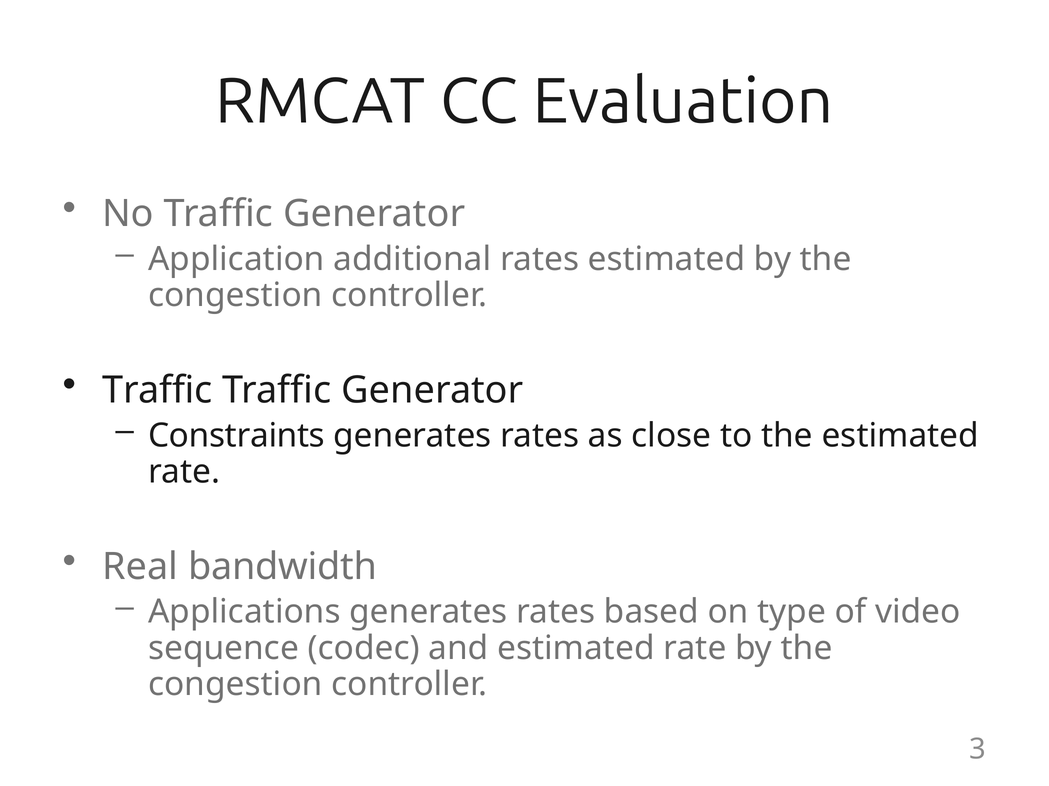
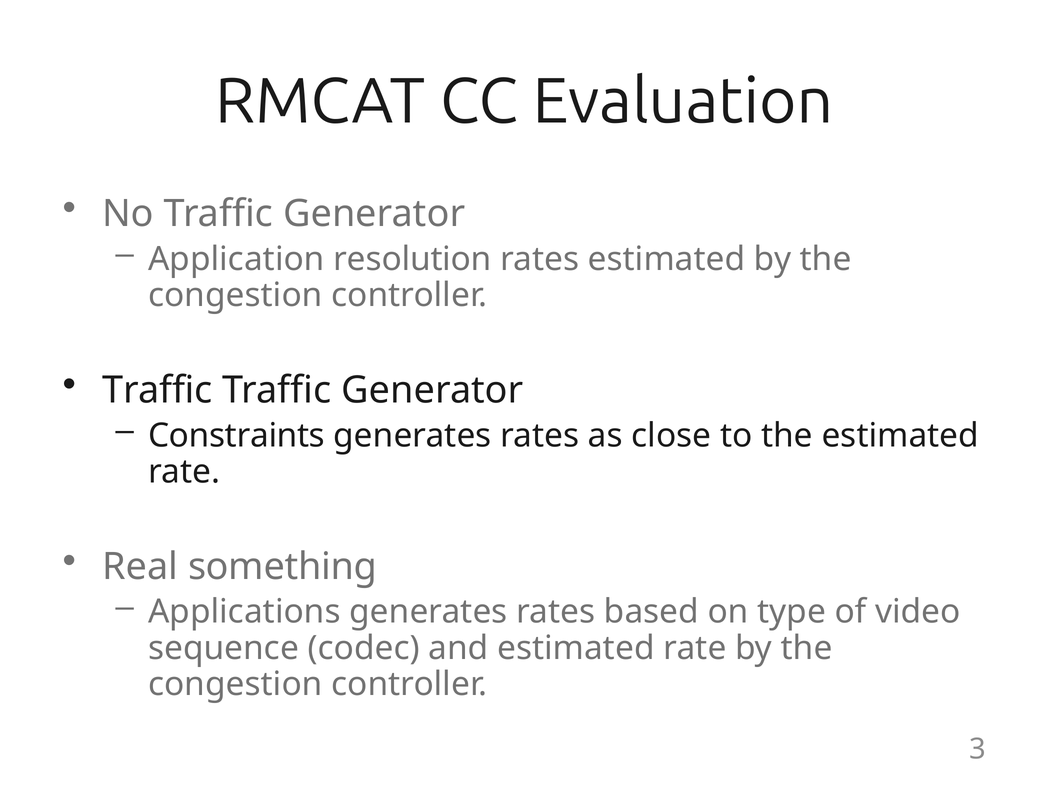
additional: additional -> resolution
bandwidth: bandwidth -> something
